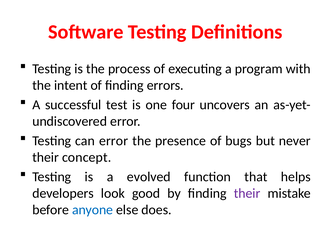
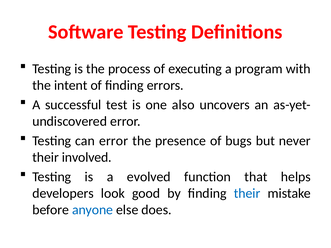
four: four -> also
concept: concept -> involved
their at (247, 194) colour: purple -> blue
